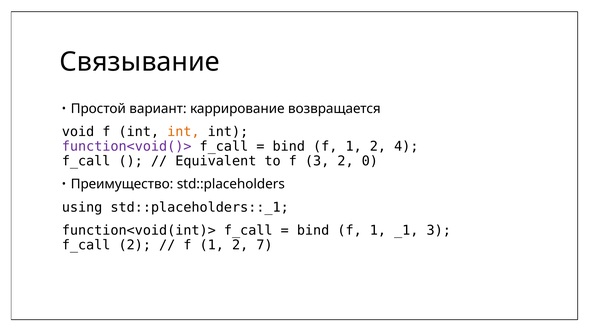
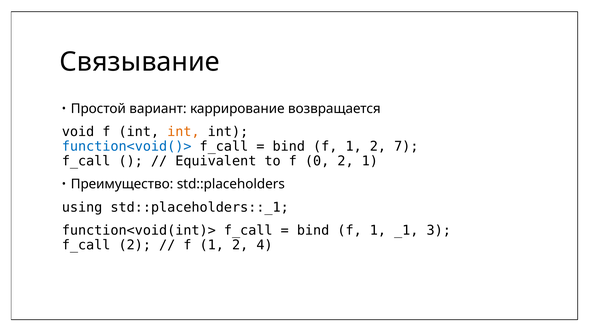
function<void()> colour: purple -> blue
4: 4 -> 7
f 3: 3 -> 0
2 0: 0 -> 1
7: 7 -> 4
